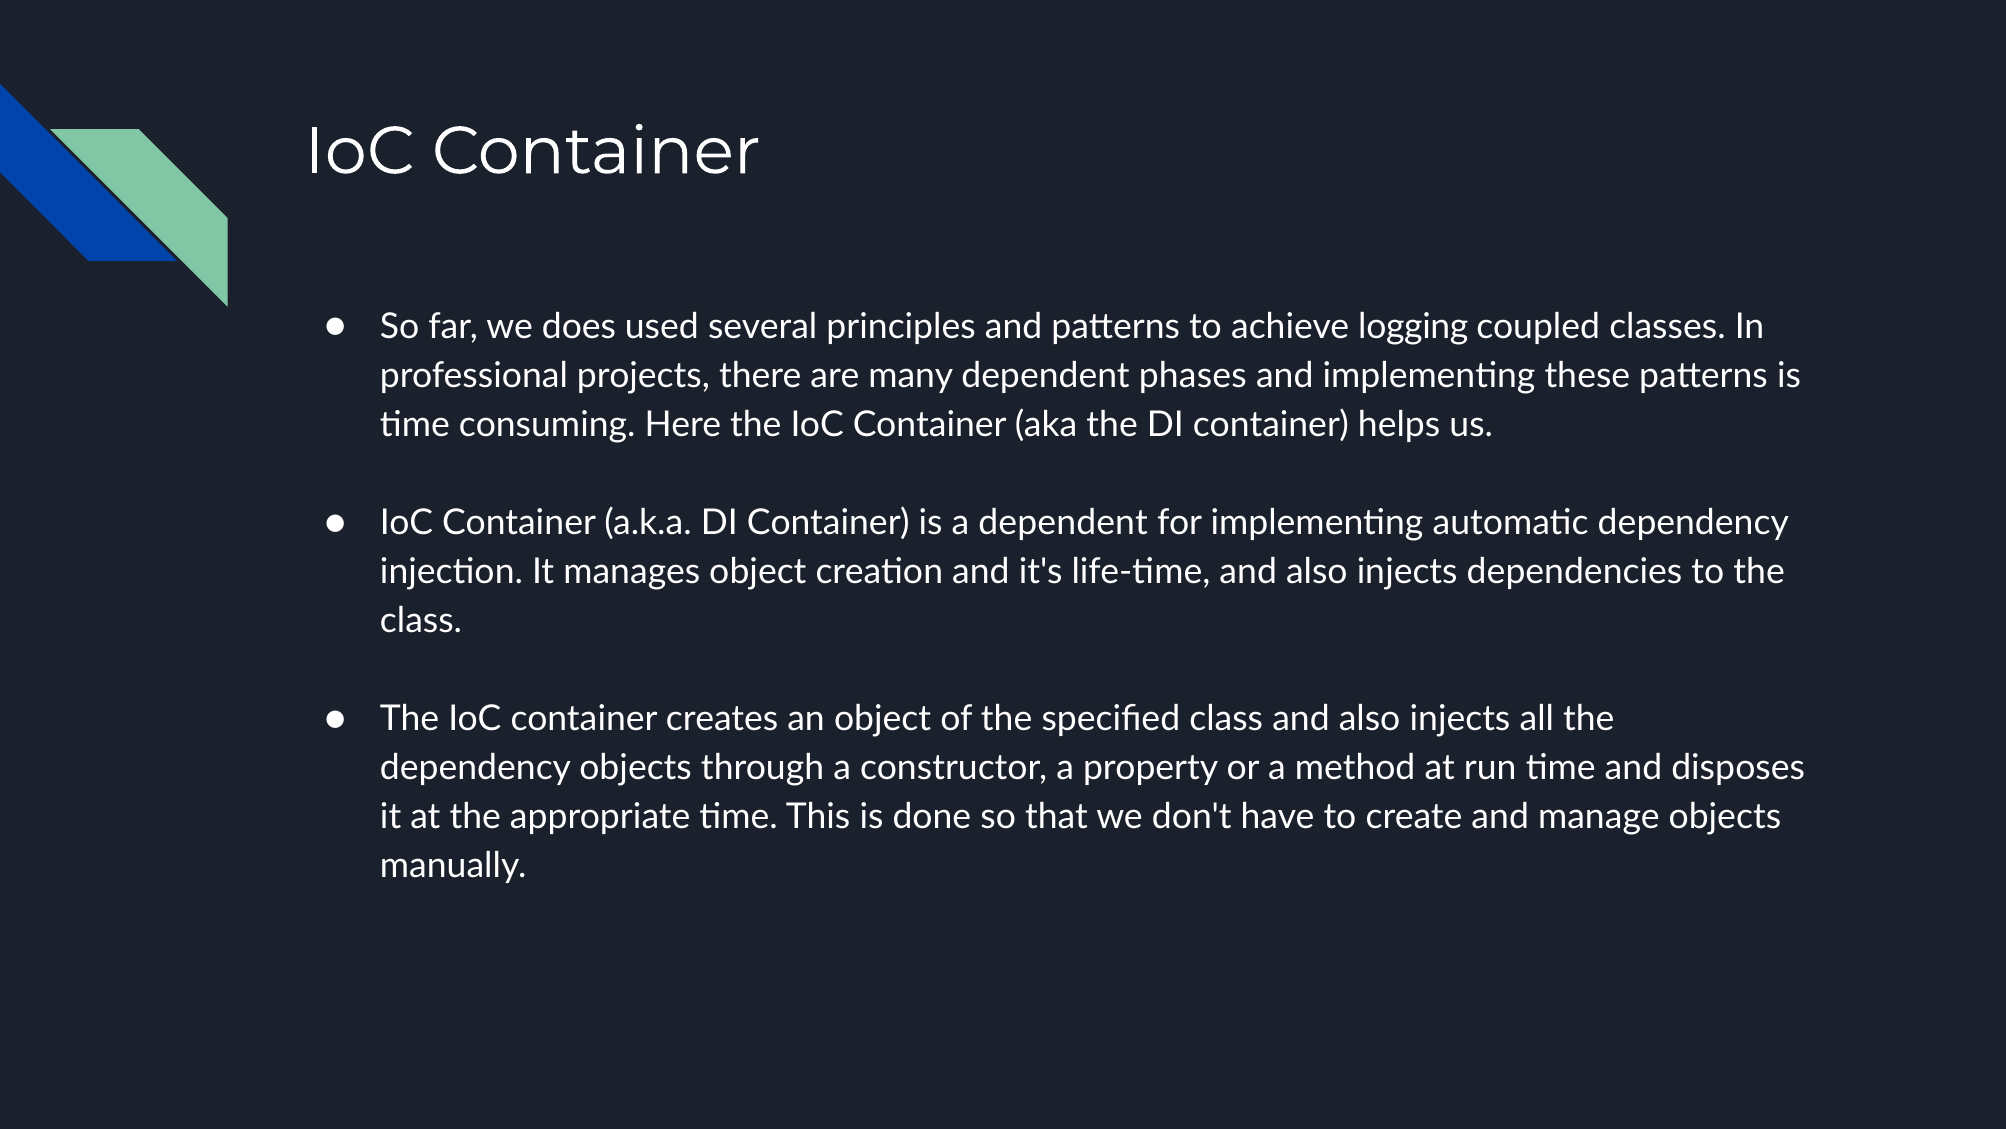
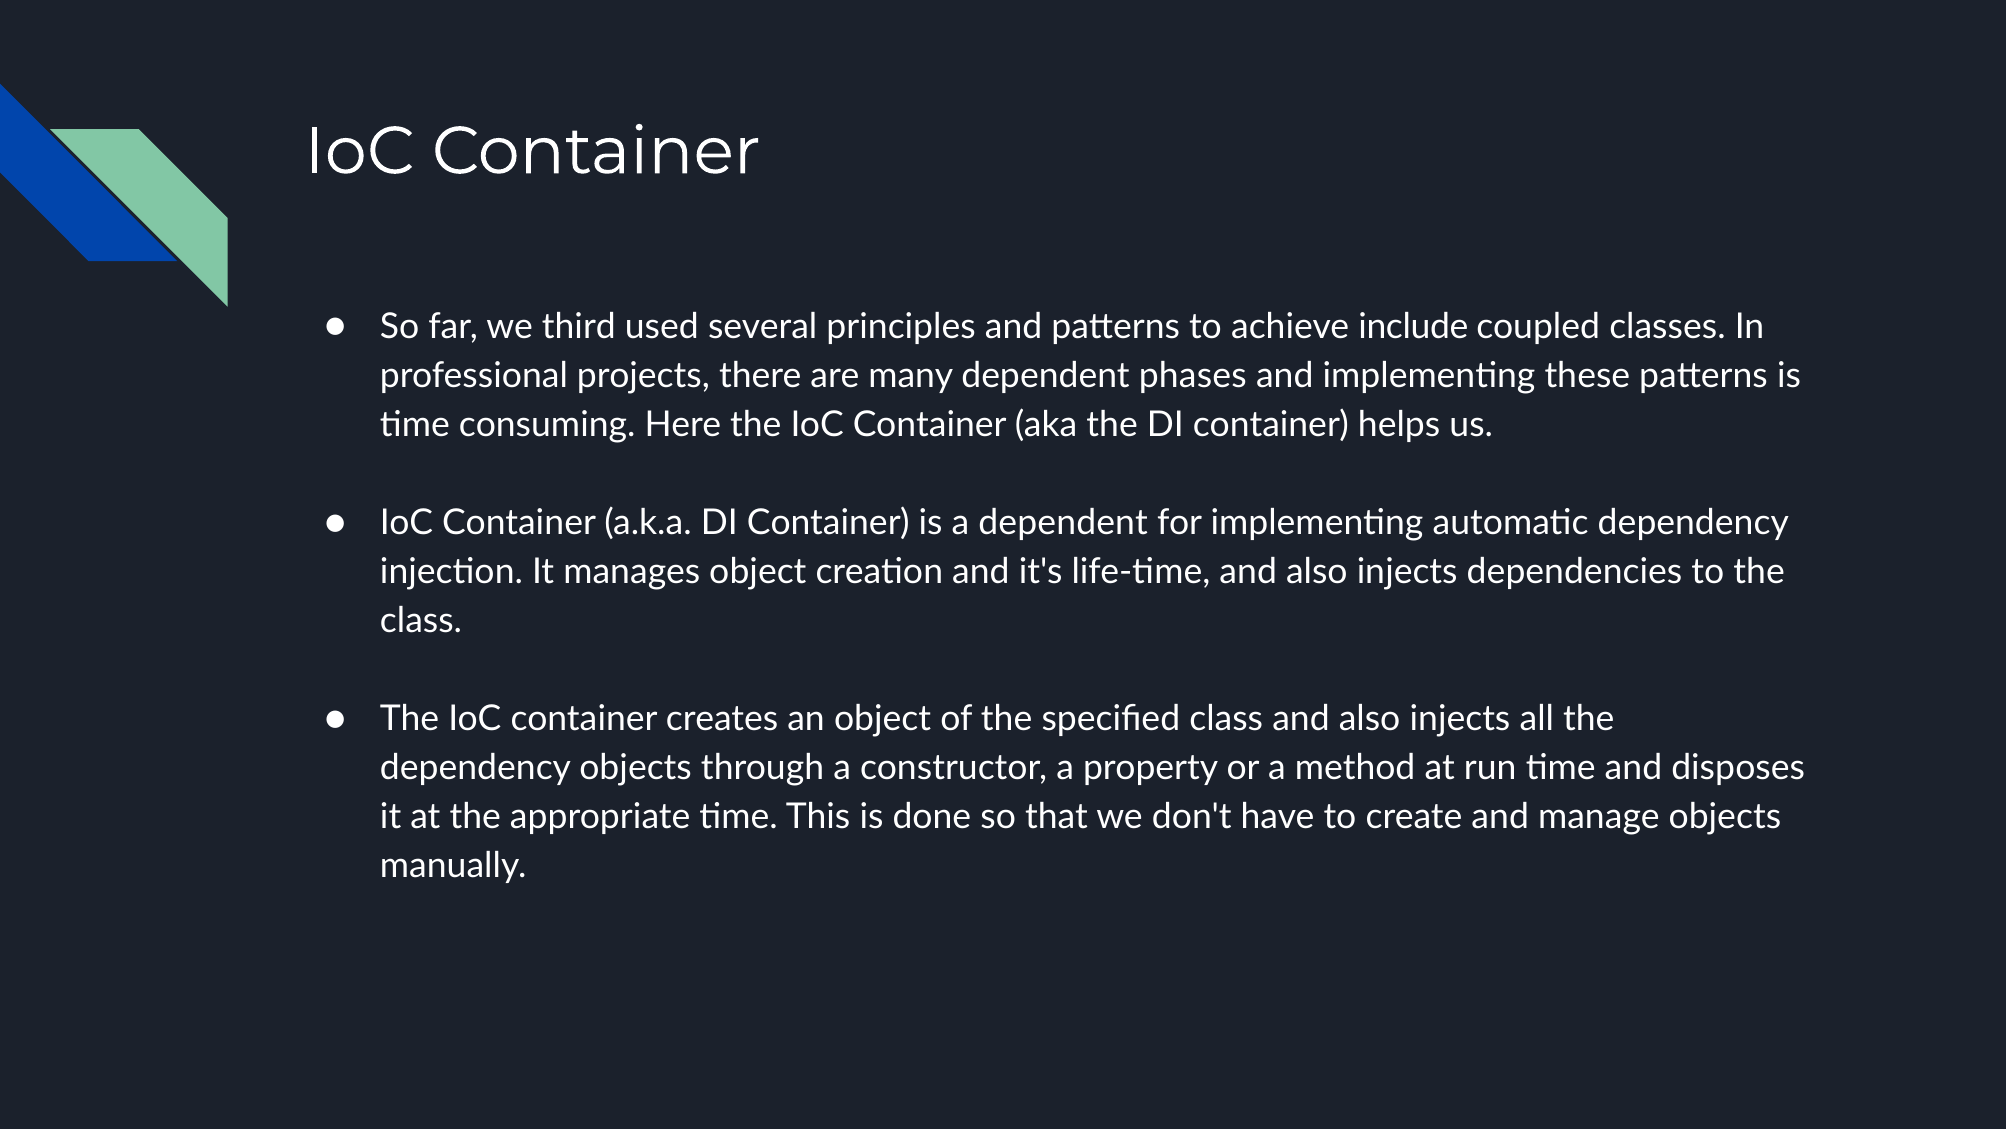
does: does -> third
logging: logging -> include
